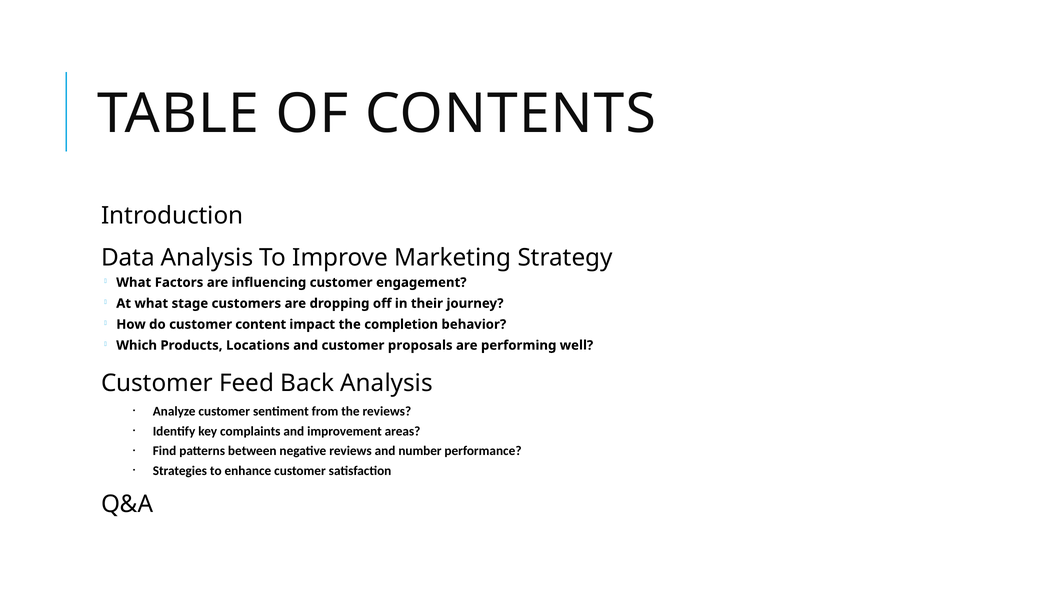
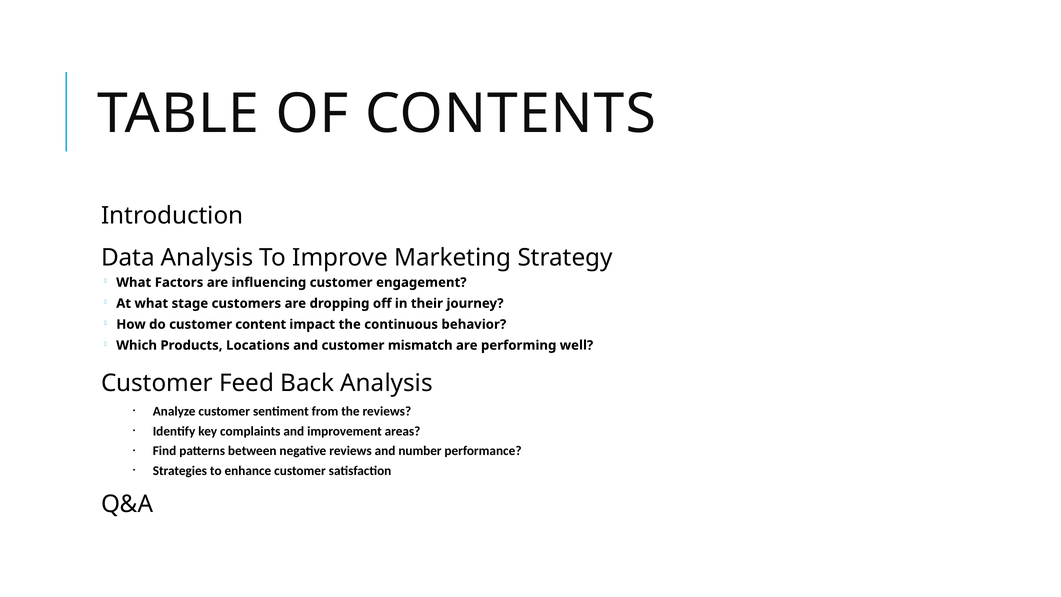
completion: completion -> continuous
proposals: proposals -> mismatch
